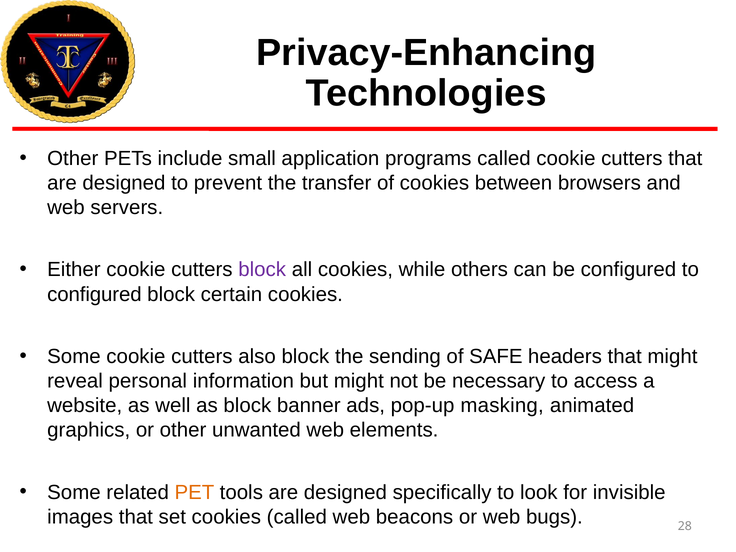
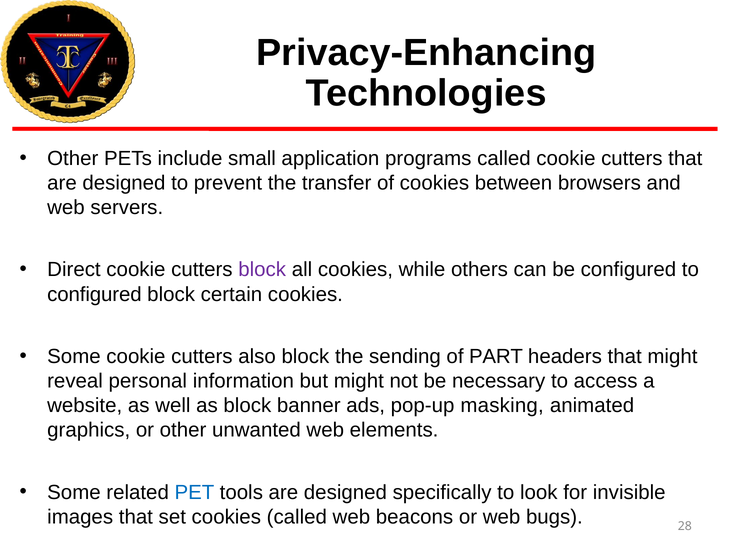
Either: Either -> Direct
SAFE: SAFE -> PART
PET colour: orange -> blue
